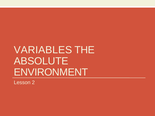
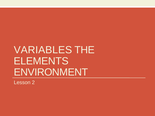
ABSOLUTE: ABSOLUTE -> ELEMENTS
